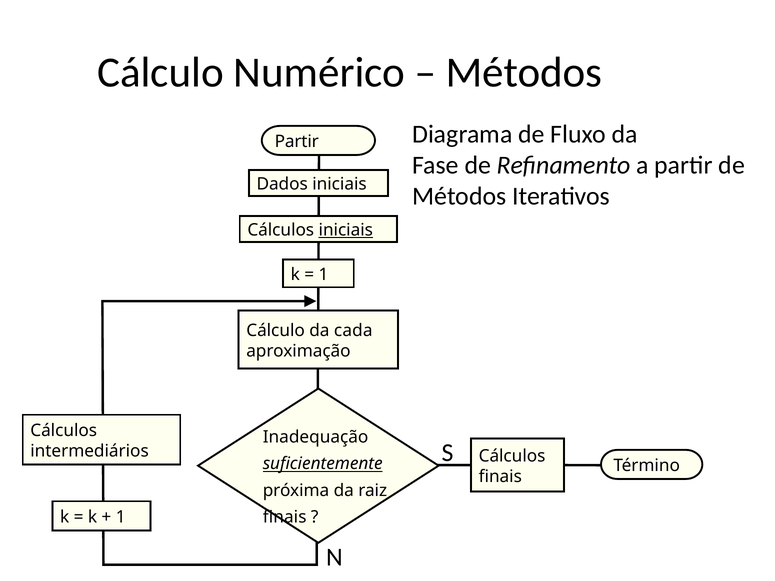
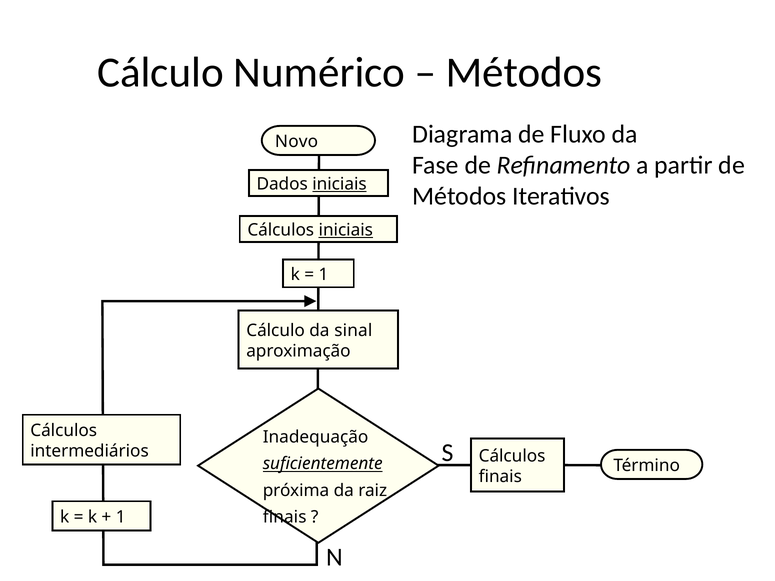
Partir at (297, 142): Partir -> Novo
iniciais at (339, 184) underline: none -> present
cada: cada -> sinal
